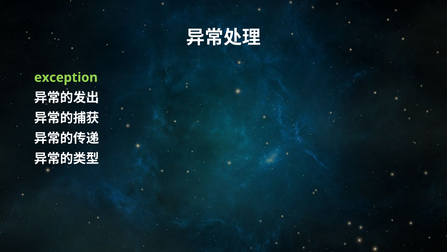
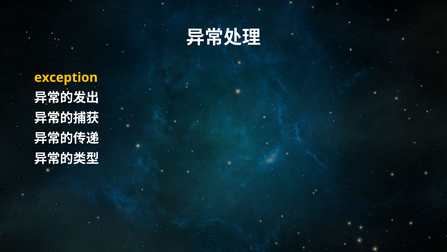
exception colour: light green -> yellow
